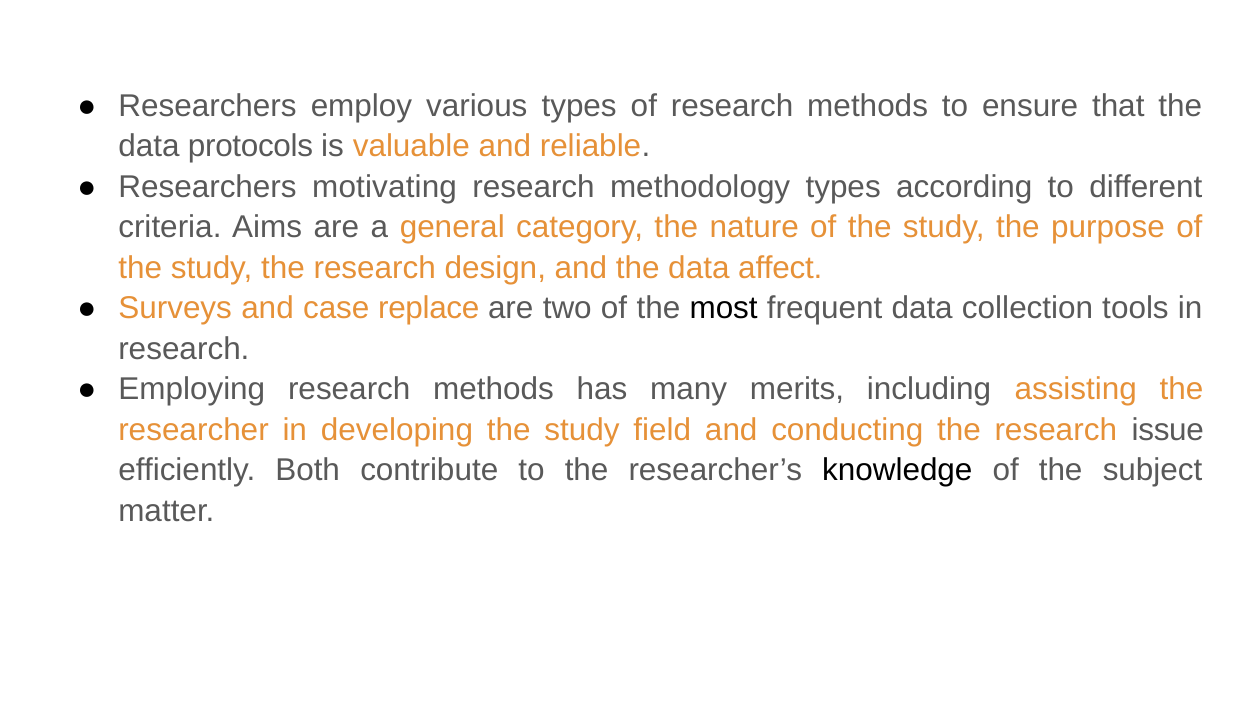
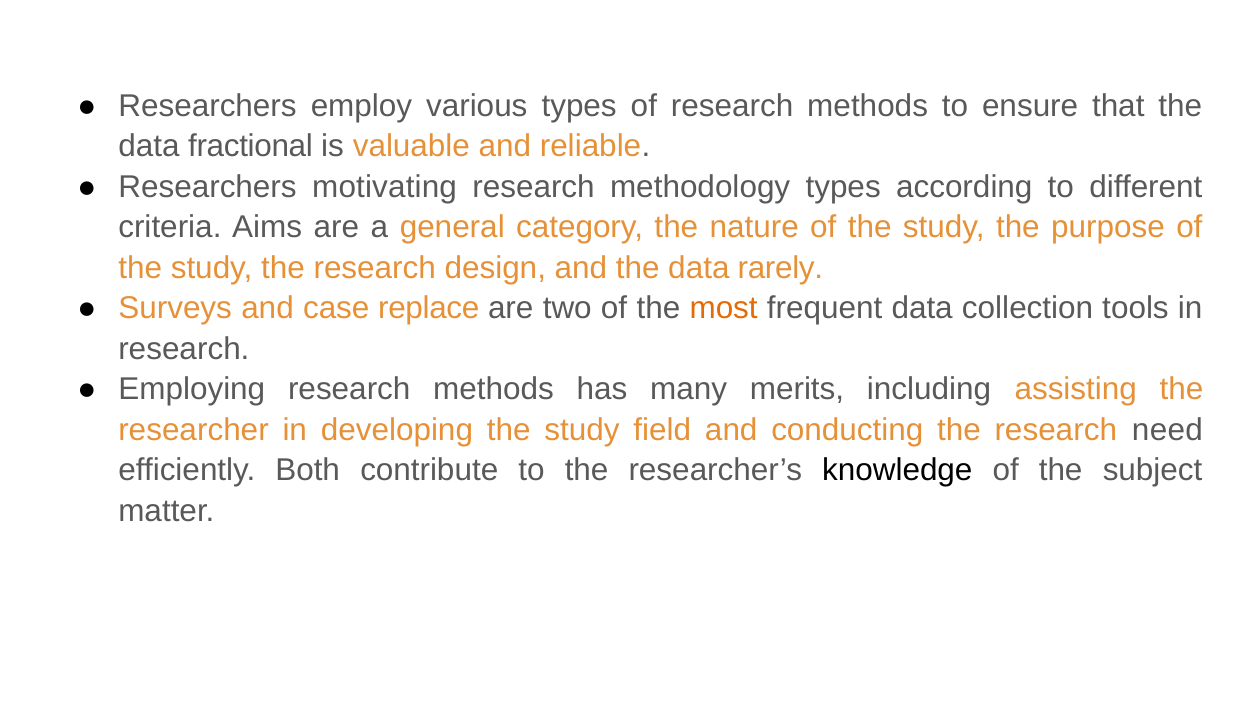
protocols: protocols -> fractional
affect: affect -> rarely
most colour: black -> orange
issue: issue -> need
